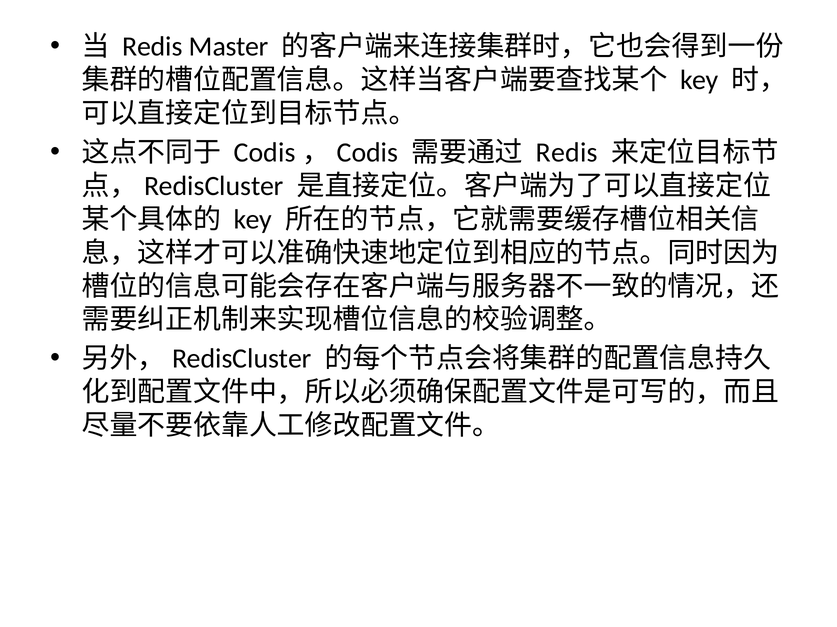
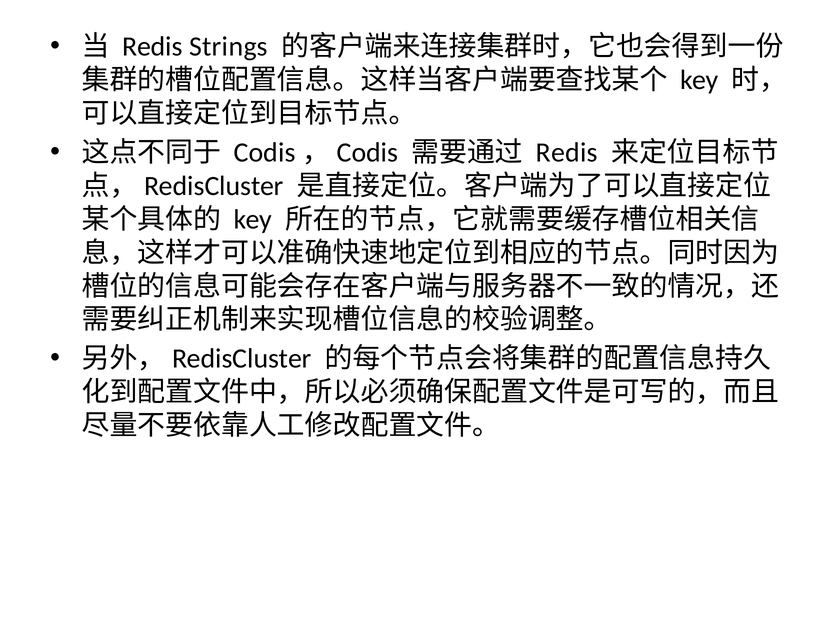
Master: Master -> Strings
